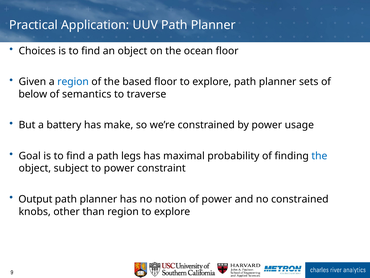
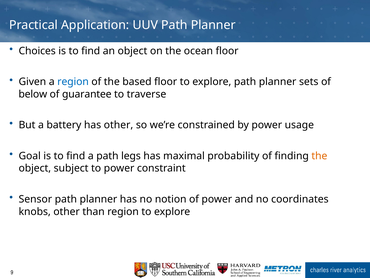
semantics: semantics -> guarantee
has make: make -> other
the at (319, 156) colour: blue -> orange
Output: Output -> Sensor
no constrained: constrained -> coordinates
